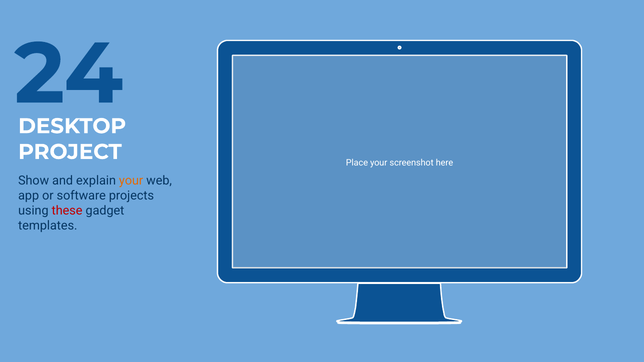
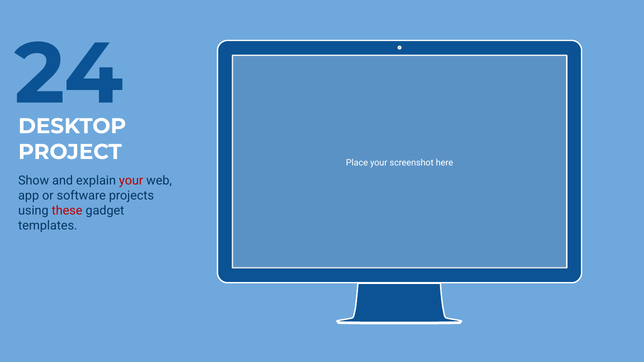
your at (131, 181) colour: orange -> red
